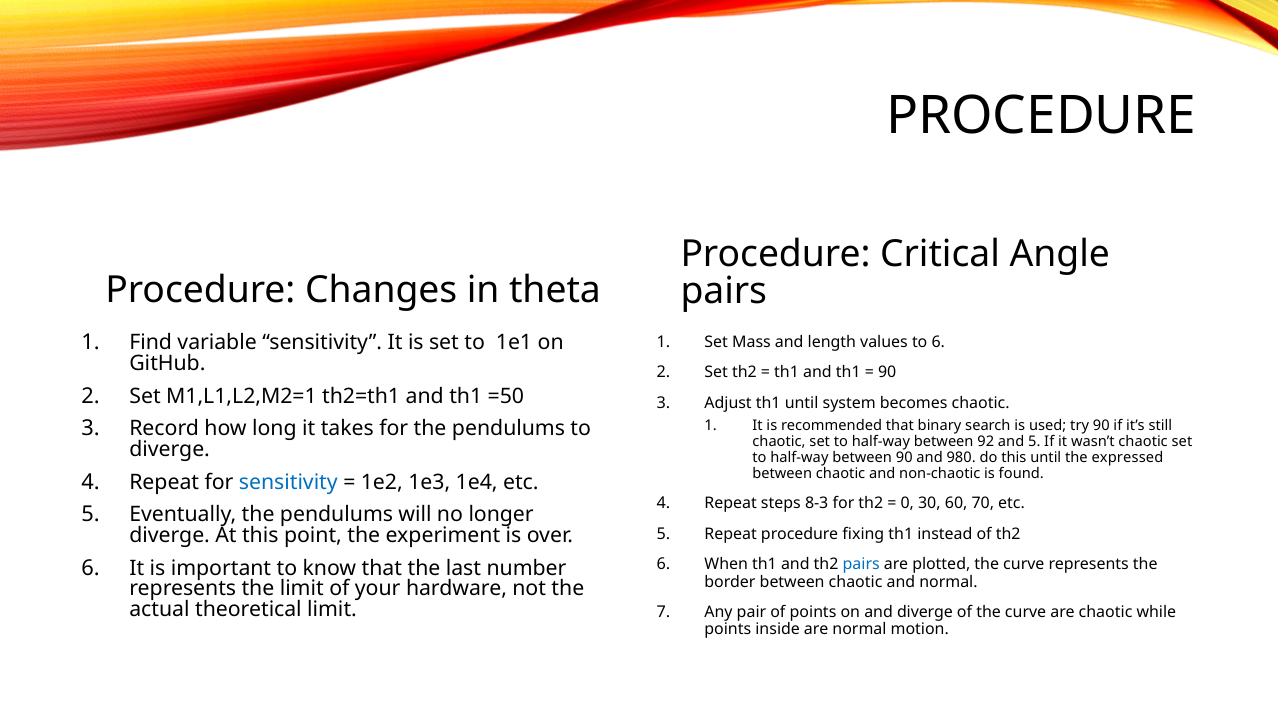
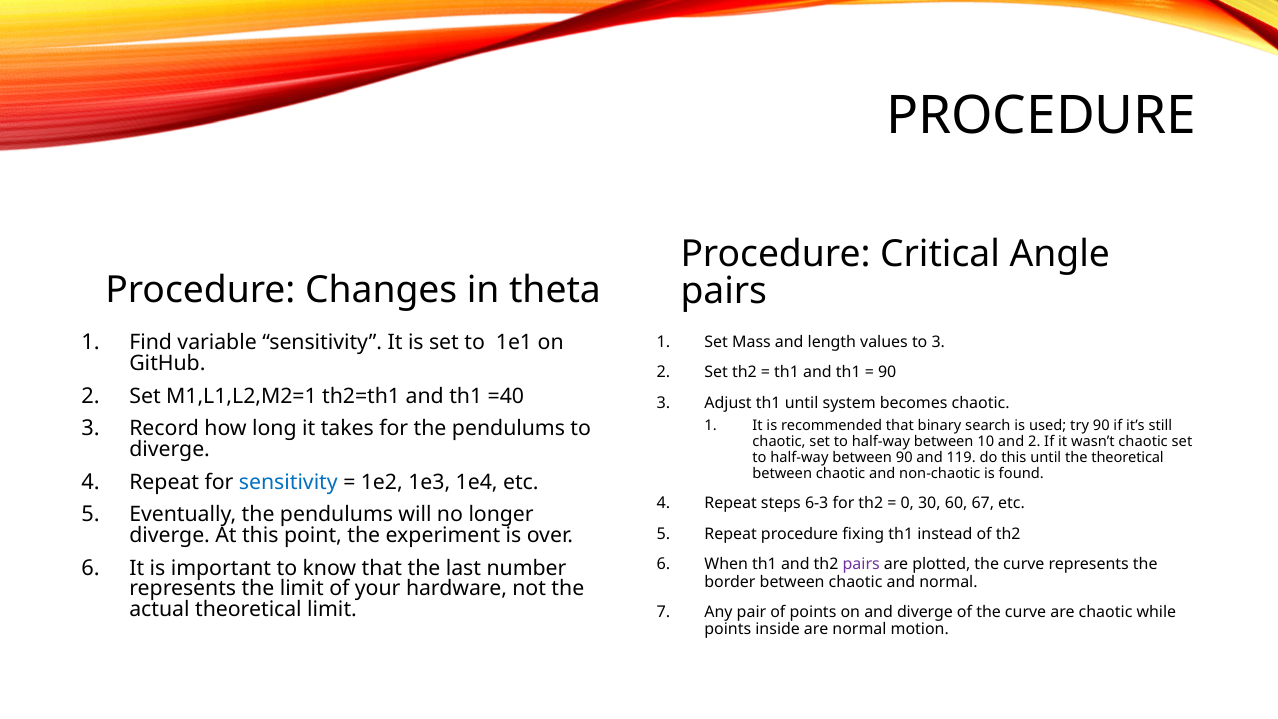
to 6: 6 -> 3
=50: =50 -> =40
92: 92 -> 10
and 5: 5 -> 2
980: 980 -> 119
the expressed: expressed -> theoretical
8-3: 8-3 -> 6-3
70: 70 -> 67
pairs at (861, 564) colour: blue -> purple
